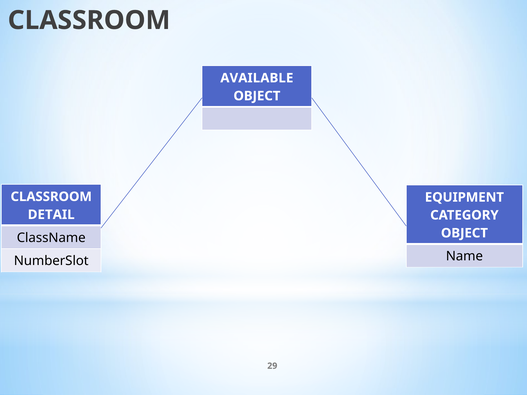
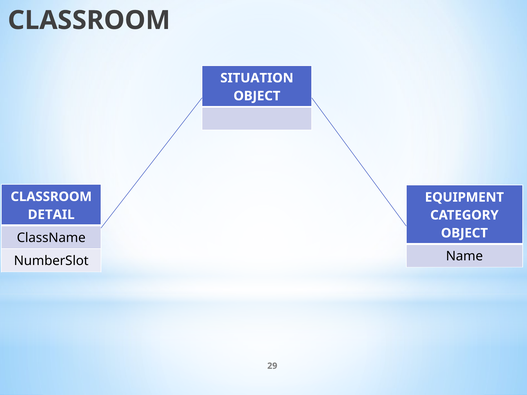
AVAILABLE: AVAILABLE -> SITUATION
